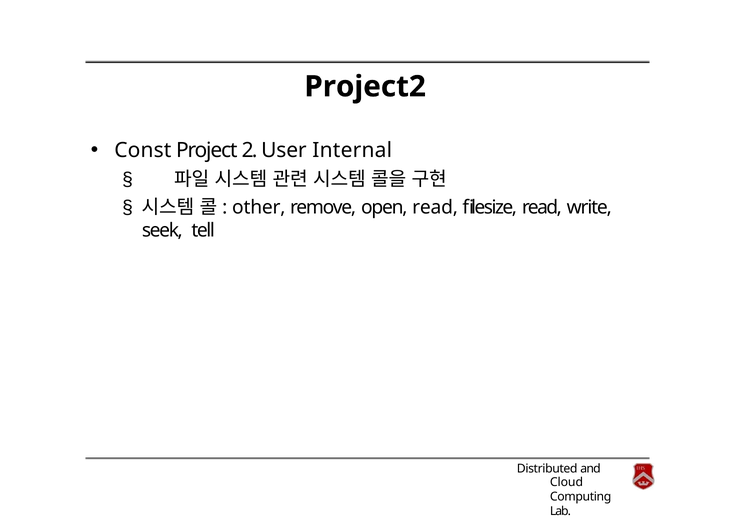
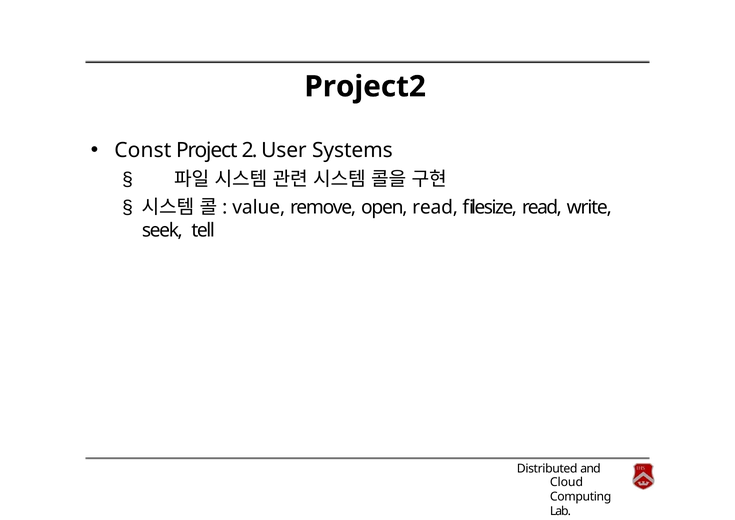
Internal: Internal -> Systems
other: other -> value
